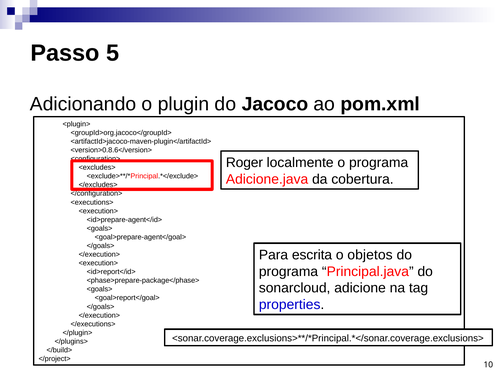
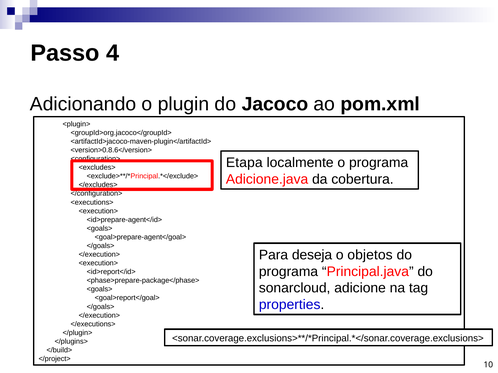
5: 5 -> 4
Roger: Roger -> Etapa
escrita: escrita -> deseja
